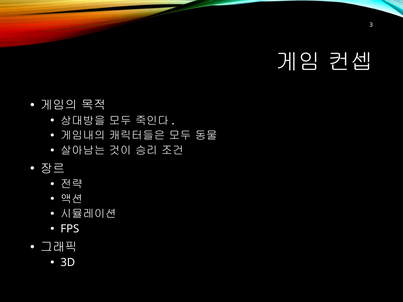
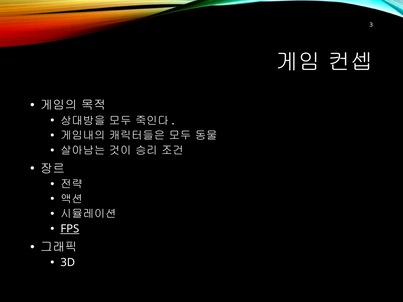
FPS underline: none -> present
